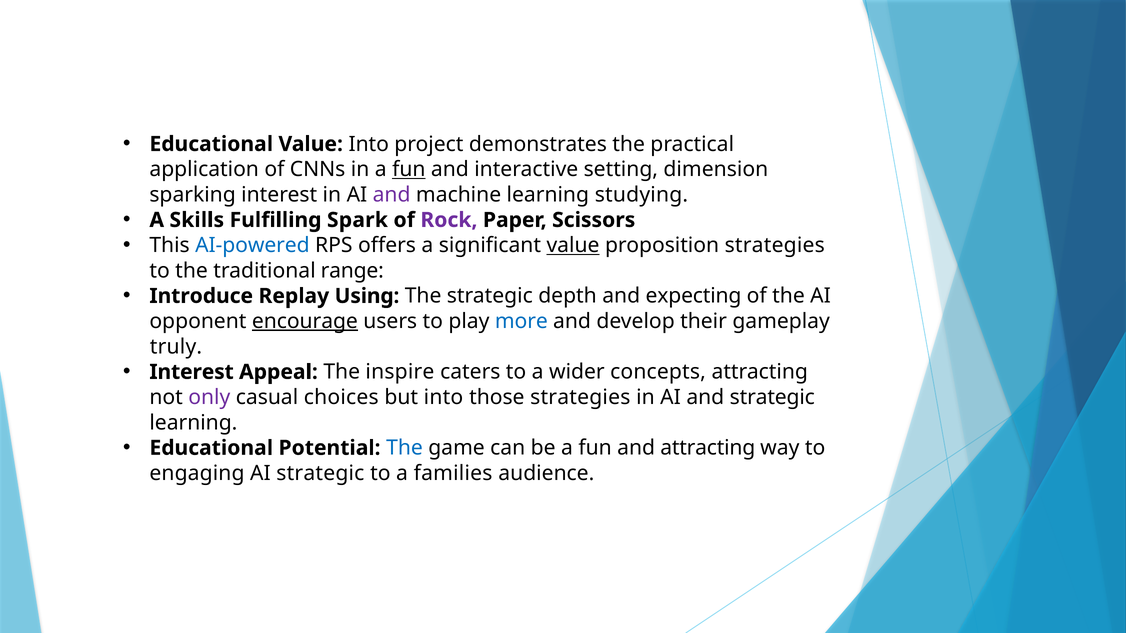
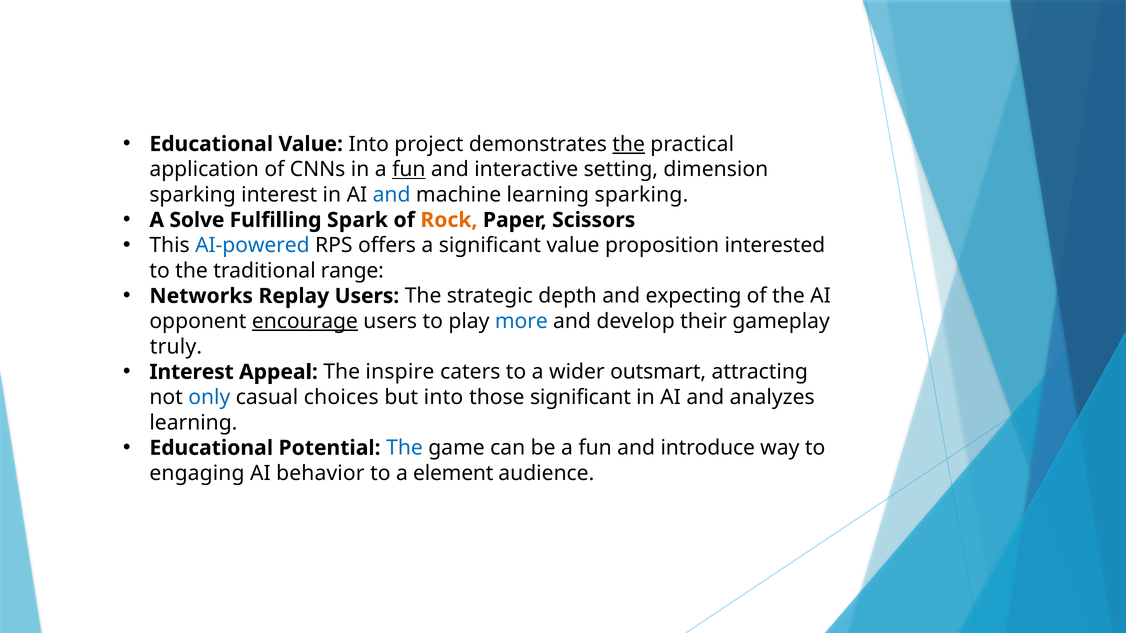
the at (629, 144) underline: none -> present
and at (392, 195) colour: purple -> blue
learning studying: studying -> sparking
Skills: Skills -> Solve
Rock colour: purple -> orange
value at (573, 245) underline: present -> none
proposition strategies: strategies -> interested
Introduce: Introduce -> Networks
Replay Using: Using -> Users
concepts: concepts -> outsmart
only colour: purple -> blue
those strategies: strategies -> significant
and strategic: strategic -> analyzes
and attracting: attracting -> introduce
AI strategic: strategic -> behavior
families: families -> element
